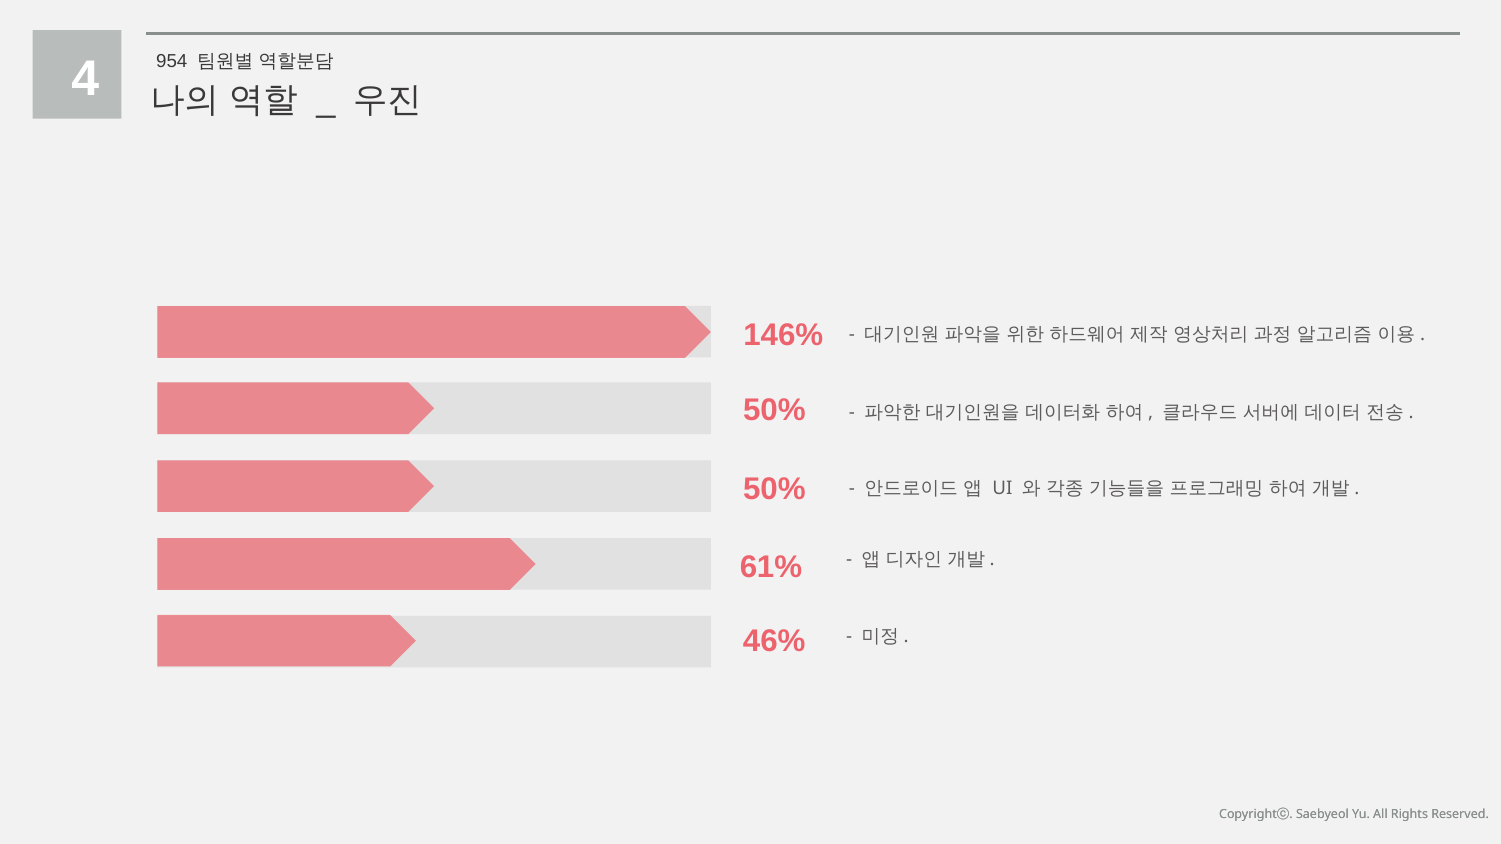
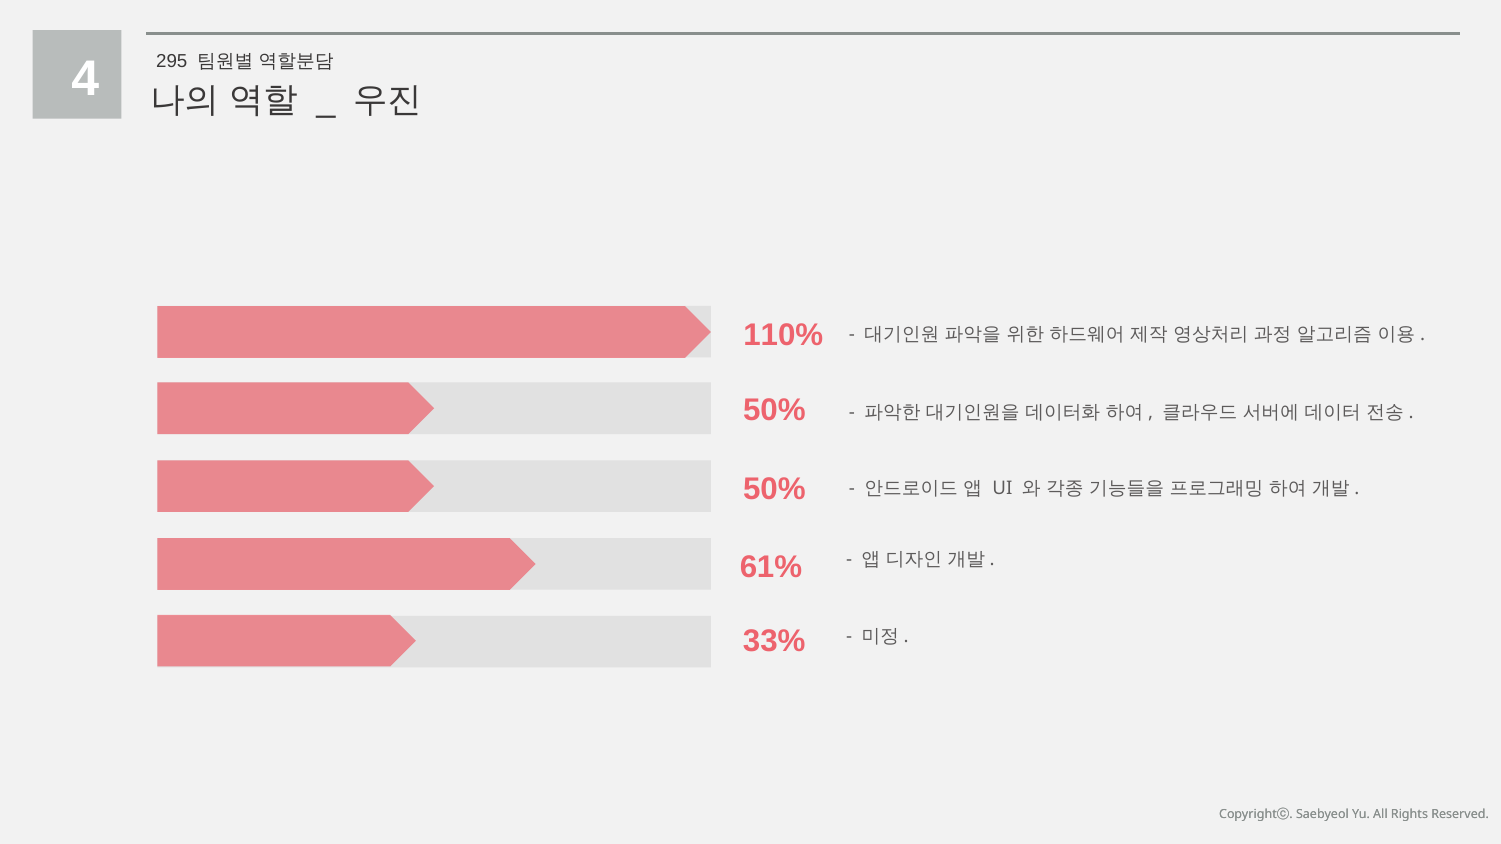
954: 954 -> 295
146%: 146% -> 110%
46%: 46% -> 33%
